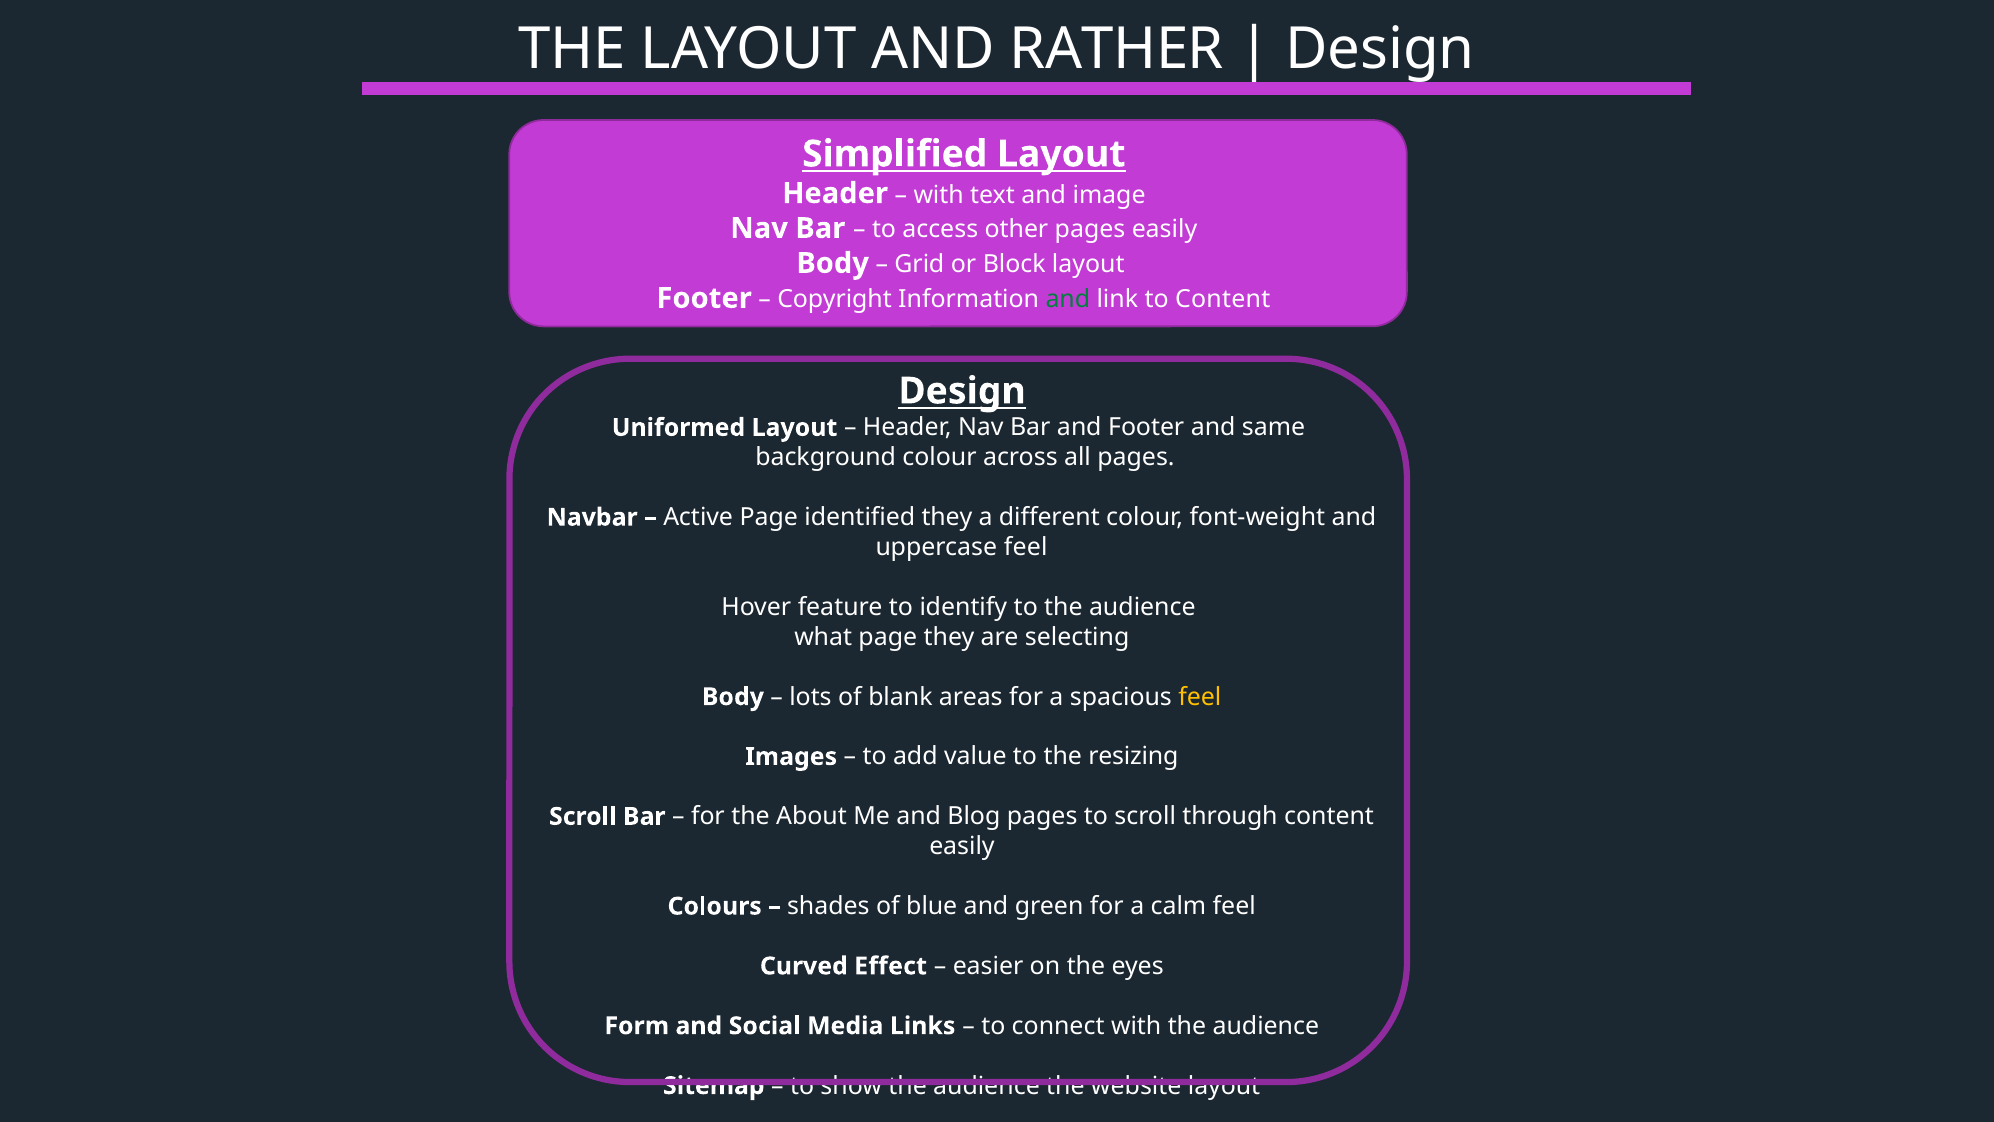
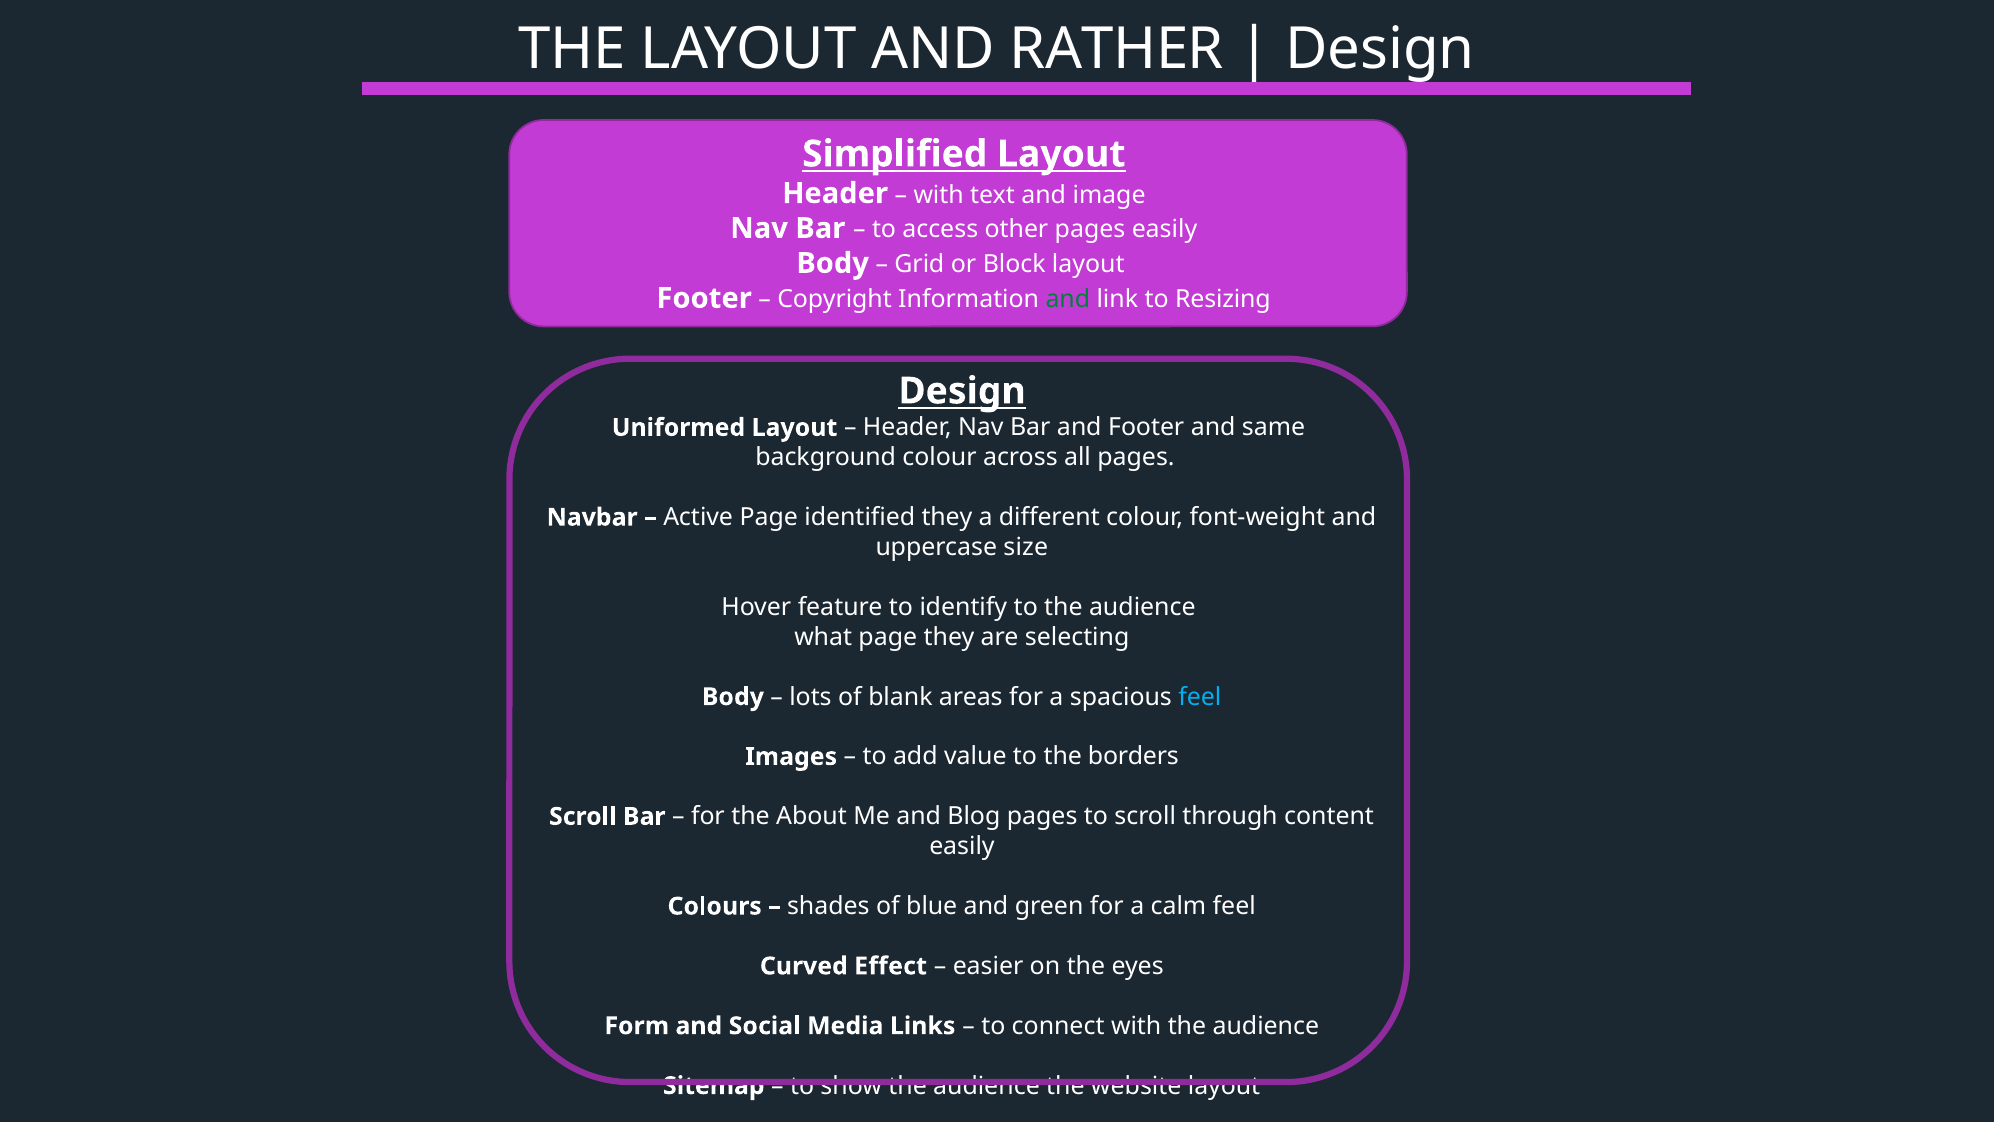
to Content: Content -> Resizing
uppercase feel: feel -> size
feel at (1200, 697) colour: yellow -> light blue
resizing: resizing -> borders
